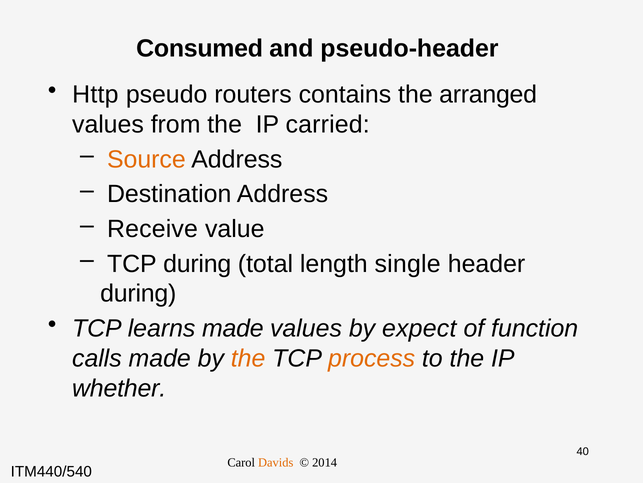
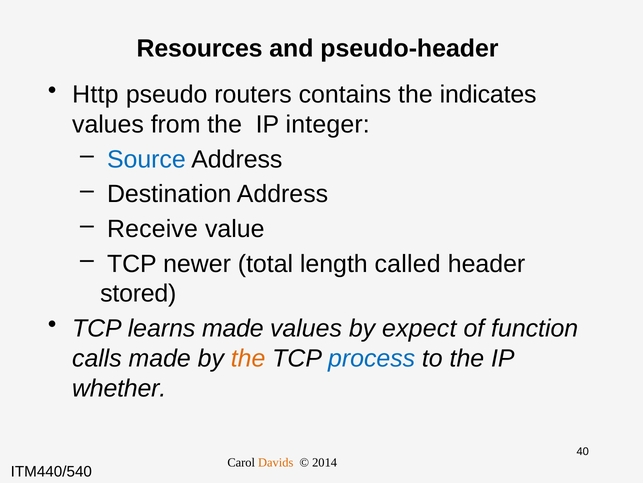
Consumed: Consumed -> Resources
arranged: arranged -> indicates
carried: carried -> integer
Source colour: orange -> blue
TCP during: during -> newer
single: single -> called
during at (138, 294): during -> stored
process colour: orange -> blue
